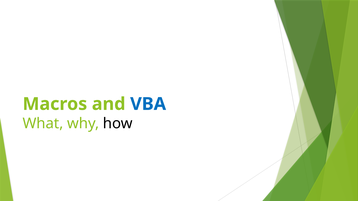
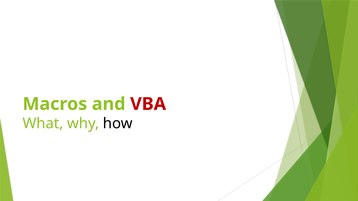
VBA colour: blue -> red
